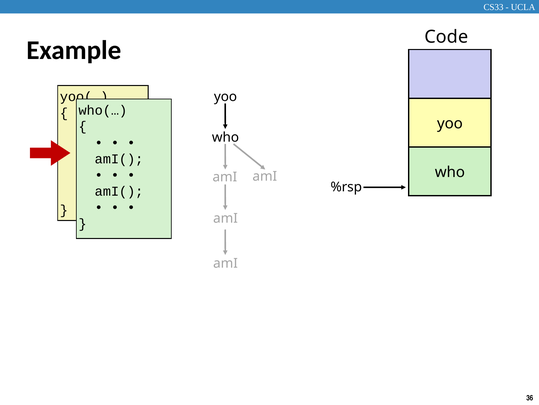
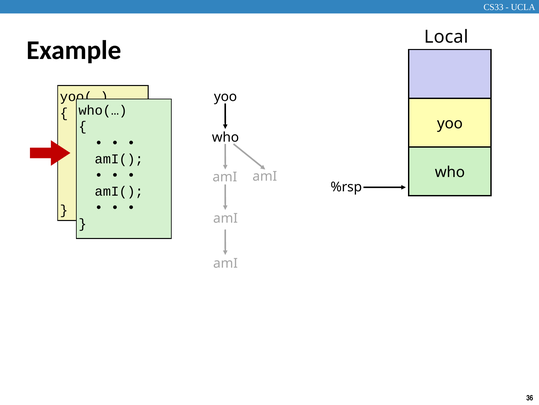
Code: Code -> Local
